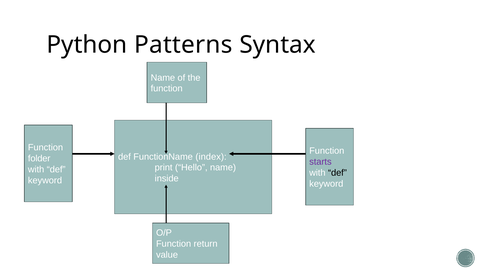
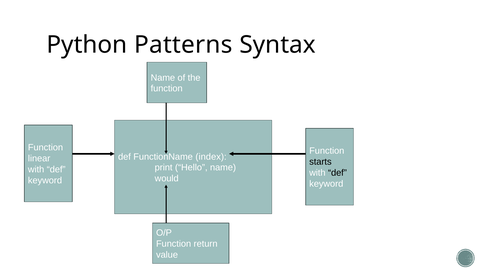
folder: folder -> linear
starts colour: purple -> black
inside: inside -> would
